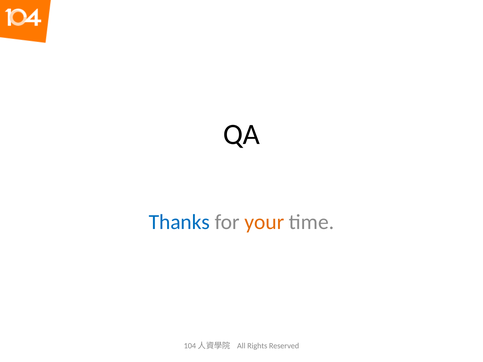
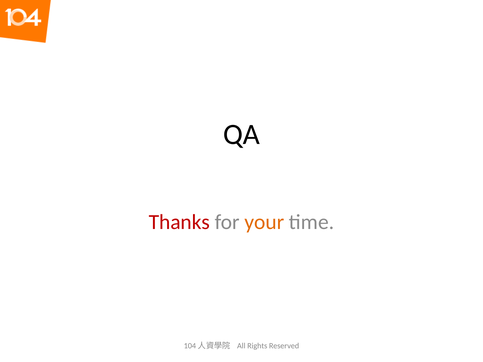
Thanks colour: blue -> red
